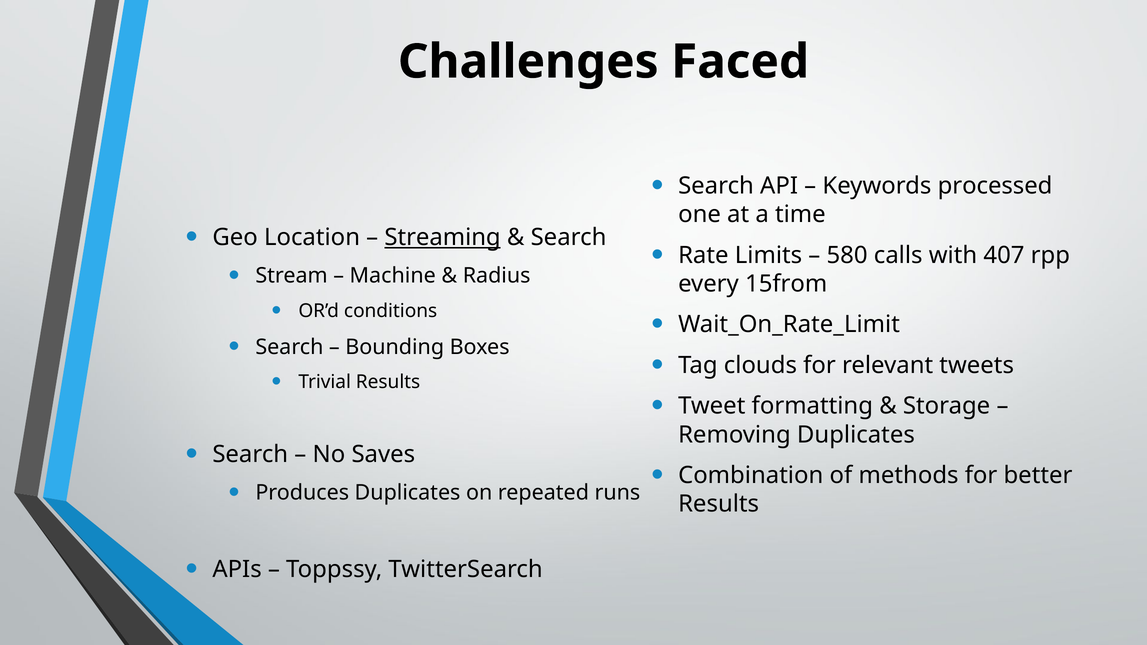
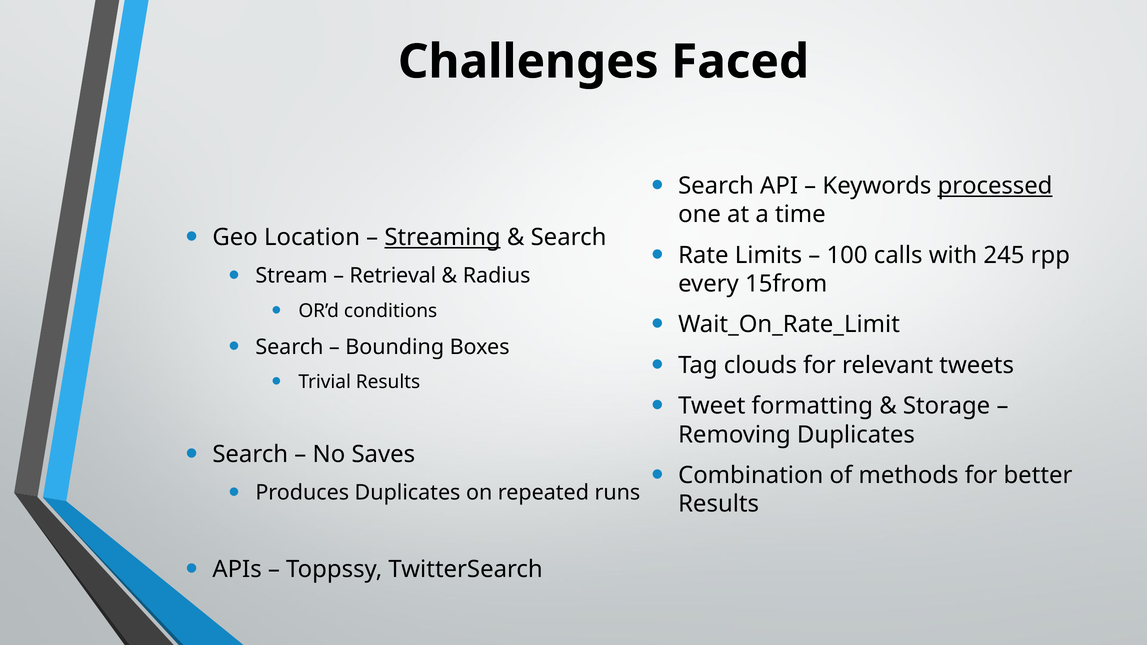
processed underline: none -> present
580: 580 -> 100
407: 407 -> 245
Machine: Machine -> Retrieval
